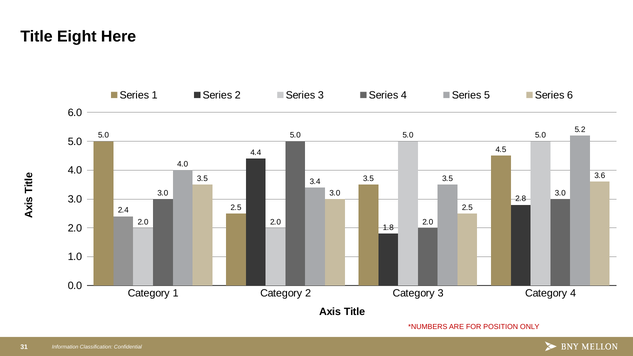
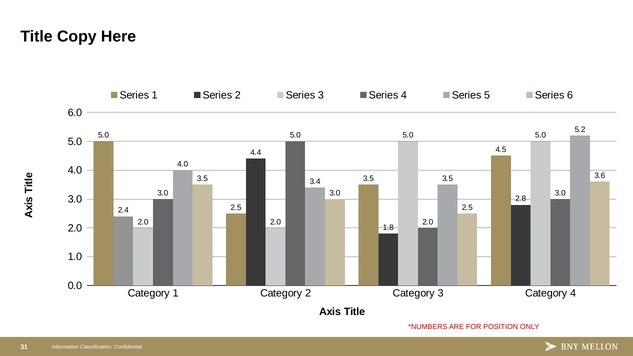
Eight: Eight -> Copy
